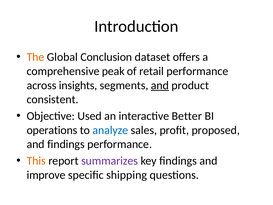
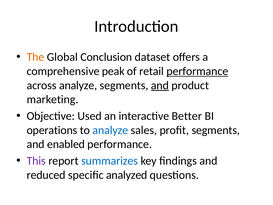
performance at (197, 71) underline: none -> present
across insights: insights -> analyze
consistent: consistent -> marketing
profit proposed: proposed -> segments
and findings: findings -> enabled
This colour: orange -> purple
summarizes colour: purple -> blue
improve: improve -> reduced
shipping: shipping -> analyzed
